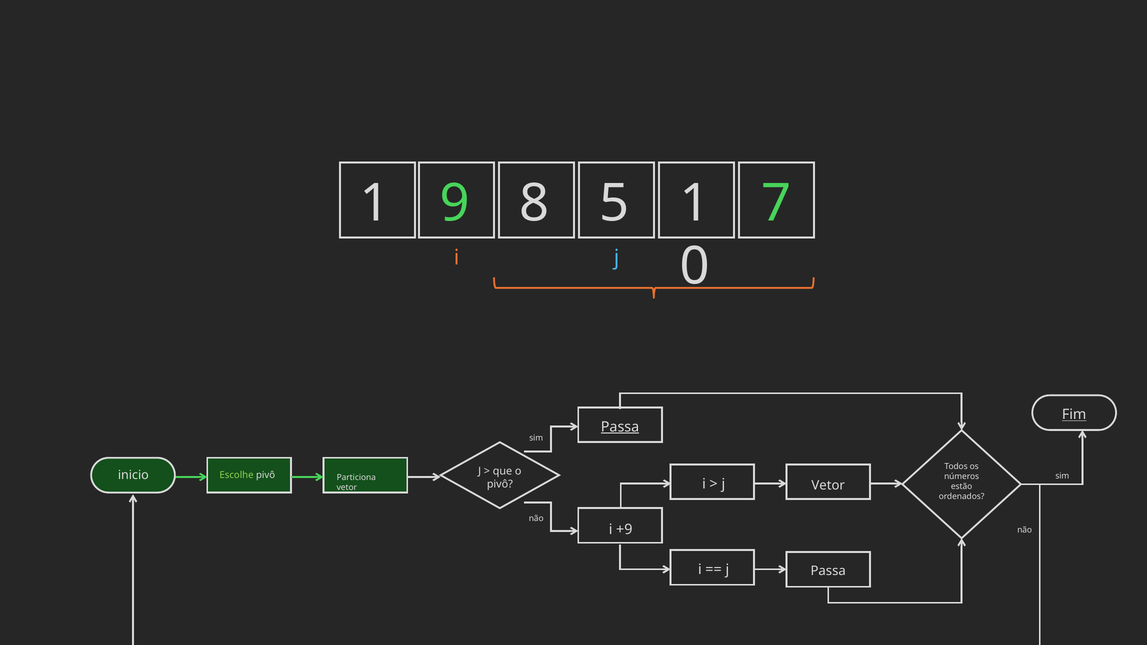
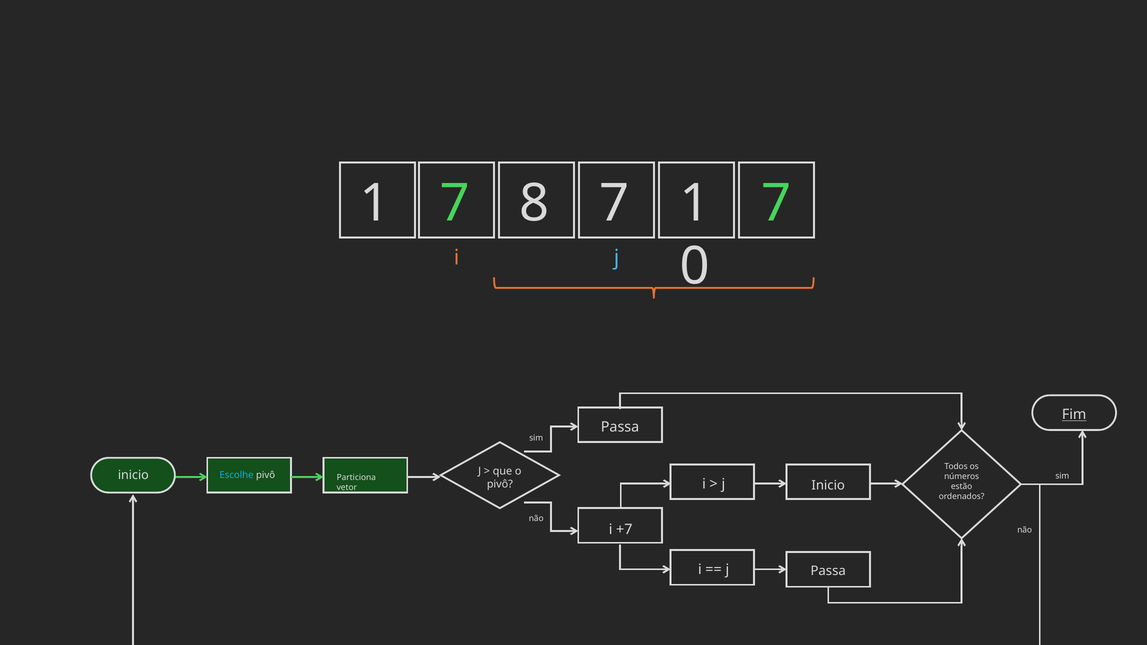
1 9: 9 -> 7
8 5: 5 -> 7
Passa at (620, 427) underline: present -> none
Escolhe colour: light green -> light blue
j Vetor: Vetor -> Inicio
+9: +9 -> +7
